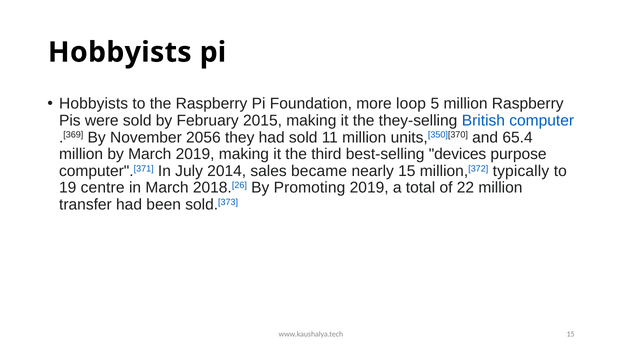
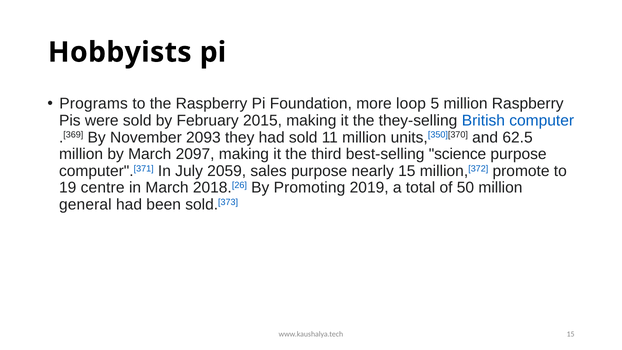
Hobbyists at (94, 104): Hobbyists -> Programs
2056: 2056 -> 2093
65.4: 65.4 -> 62.5
March 2019: 2019 -> 2097
devices: devices -> science
2014: 2014 -> 2059
sales became: became -> purpose
typically: typically -> promote
22: 22 -> 50
transfer: transfer -> general
